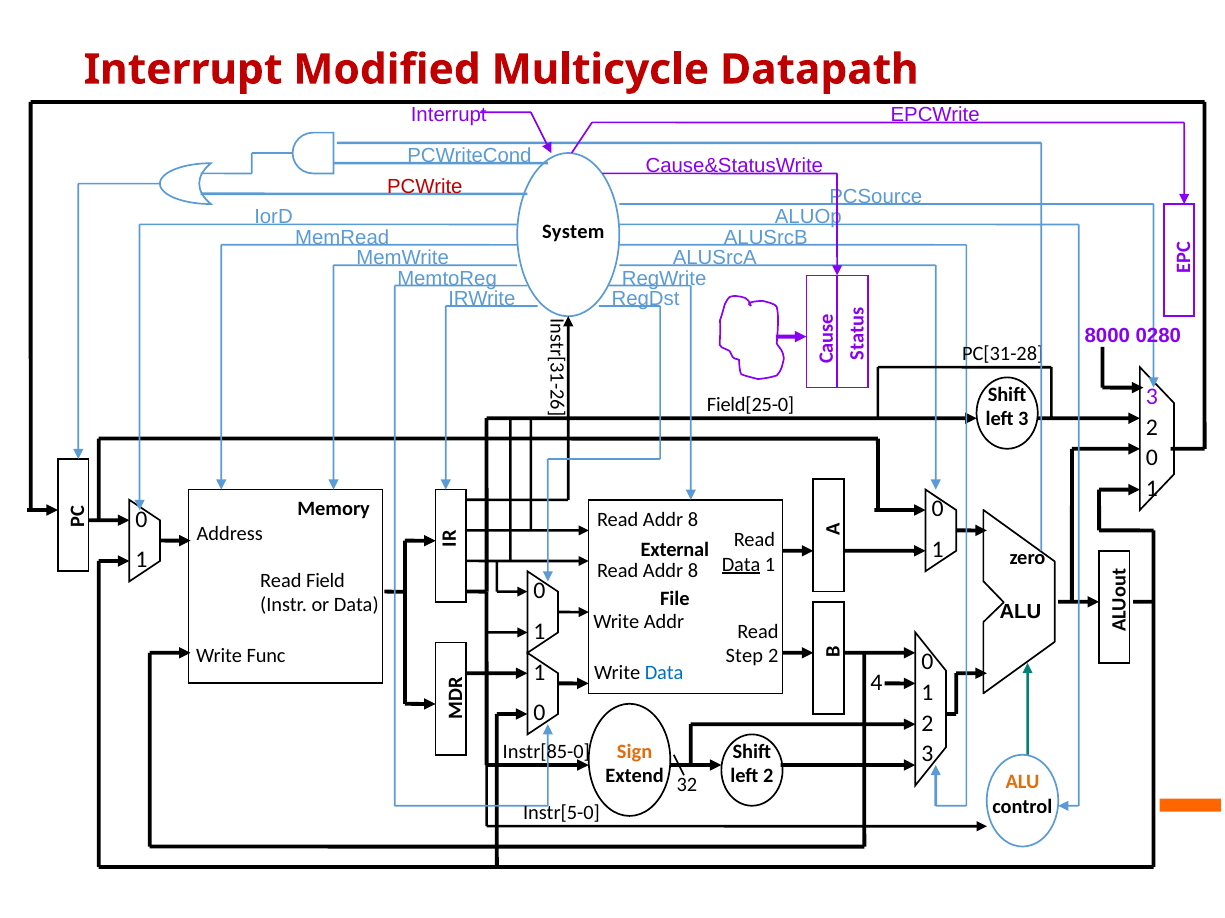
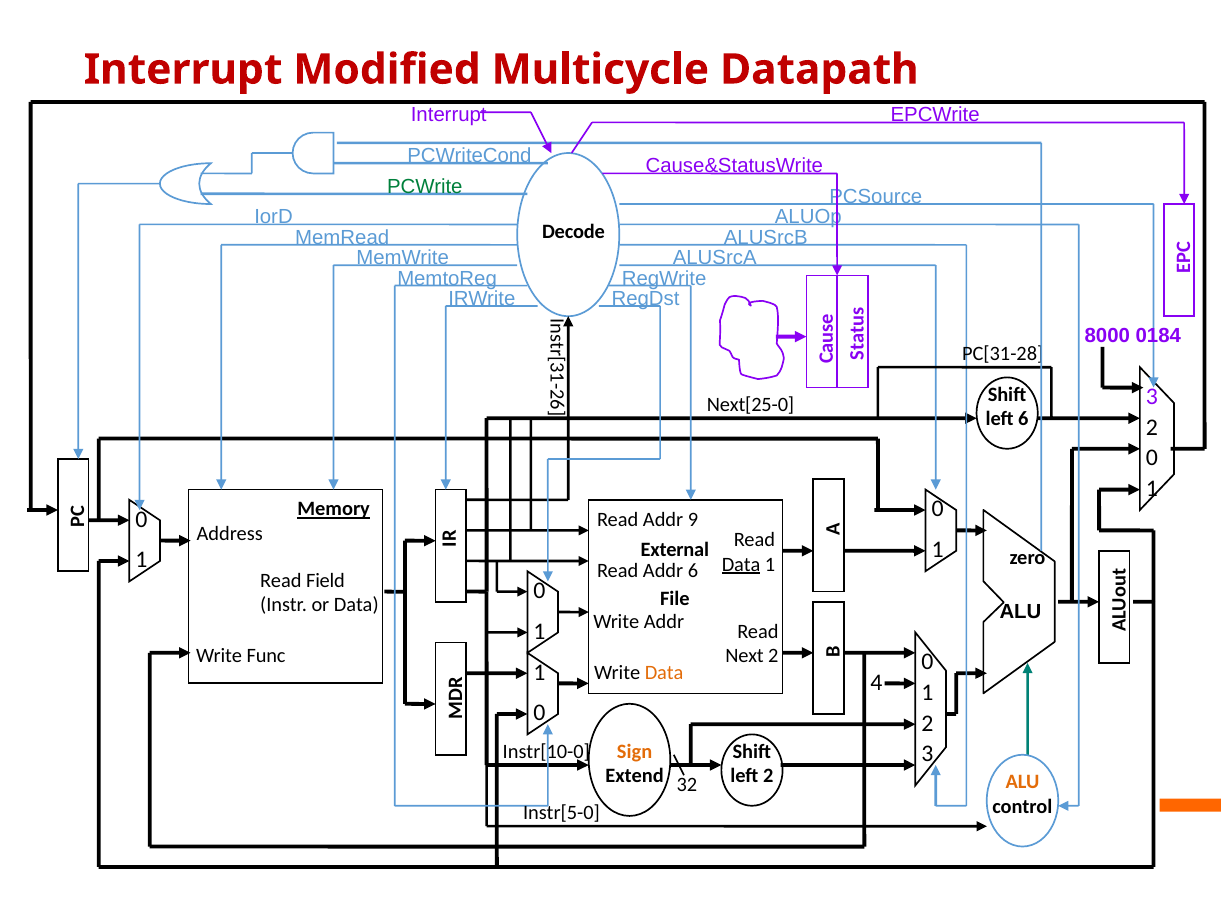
PCWrite colour: red -> green
System: System -> Decode
0280: 0280 -> 0184
Field[25-0: Field[25-0 -> Next[25-0
left 3: 3 -> 6
Memory underline: none -> present
8 at (693, 520): 8 -> 9
8 at (693, 571): 8 -> 6
Step: Step -> Next
Data at (664, 673) colour: blue -> orange
Instr[85-0: Instr[85-0 -> Instr[10-0
